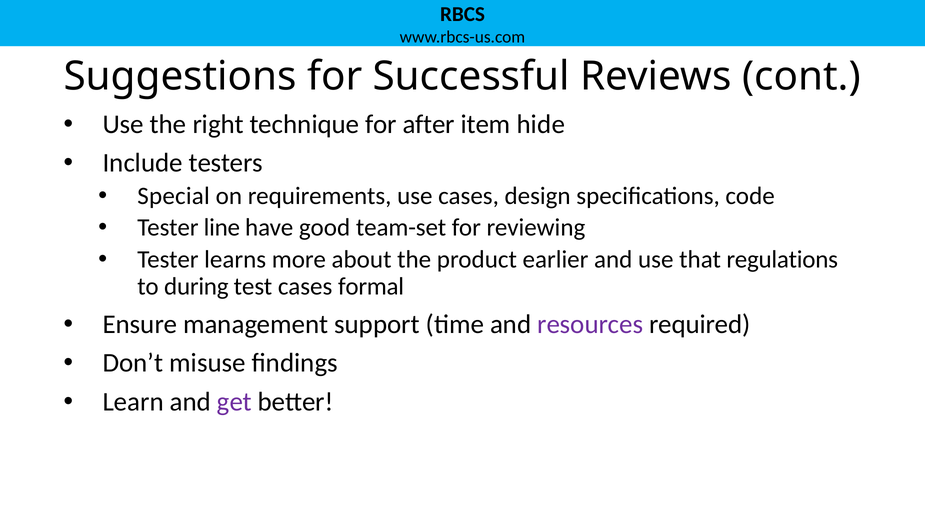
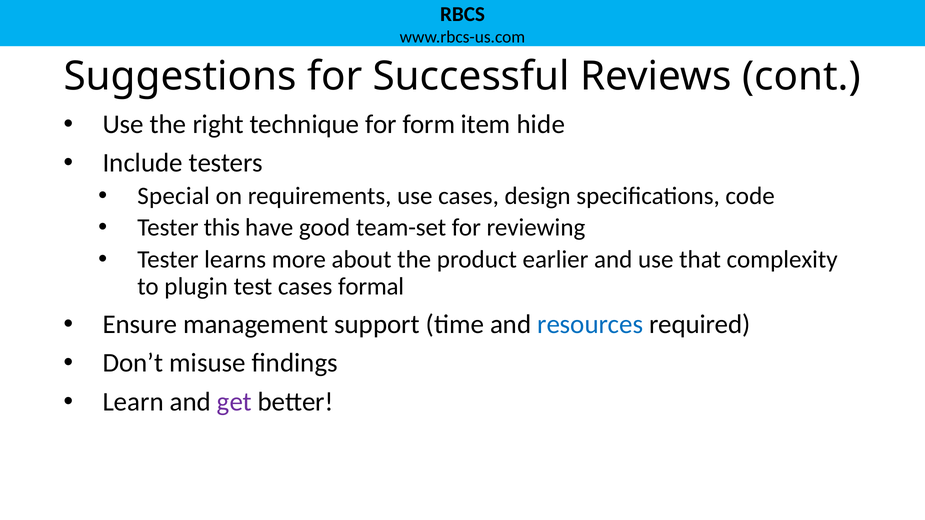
after: after -> form
line: line -> this
regulations: regulations -> complexity
during: during -> plugin
resources colour: purple -> blue
